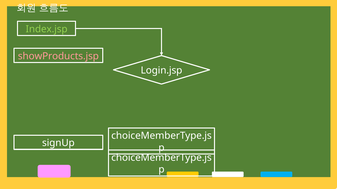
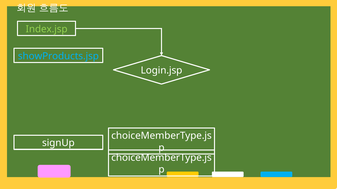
showProducts.jsp colour: pink -> light blue
